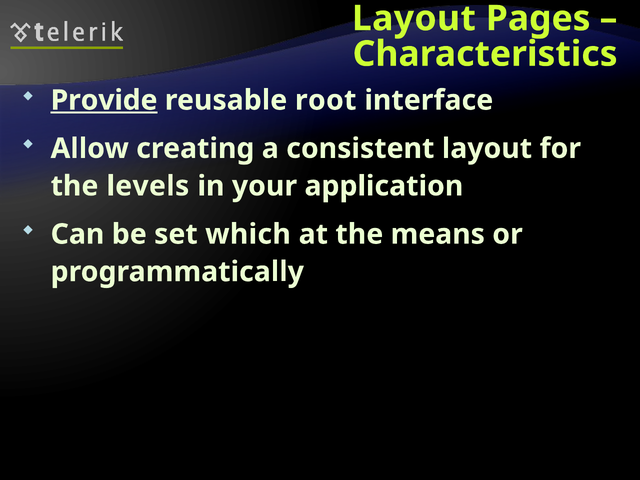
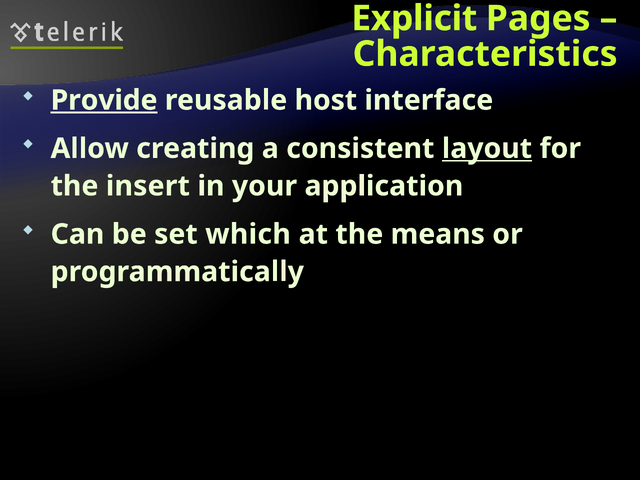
Layout at (414, 18): Layout -> Explicit
root: root -> host
layout at (487, 148) underline: none -> present
levels: levels -> insert
